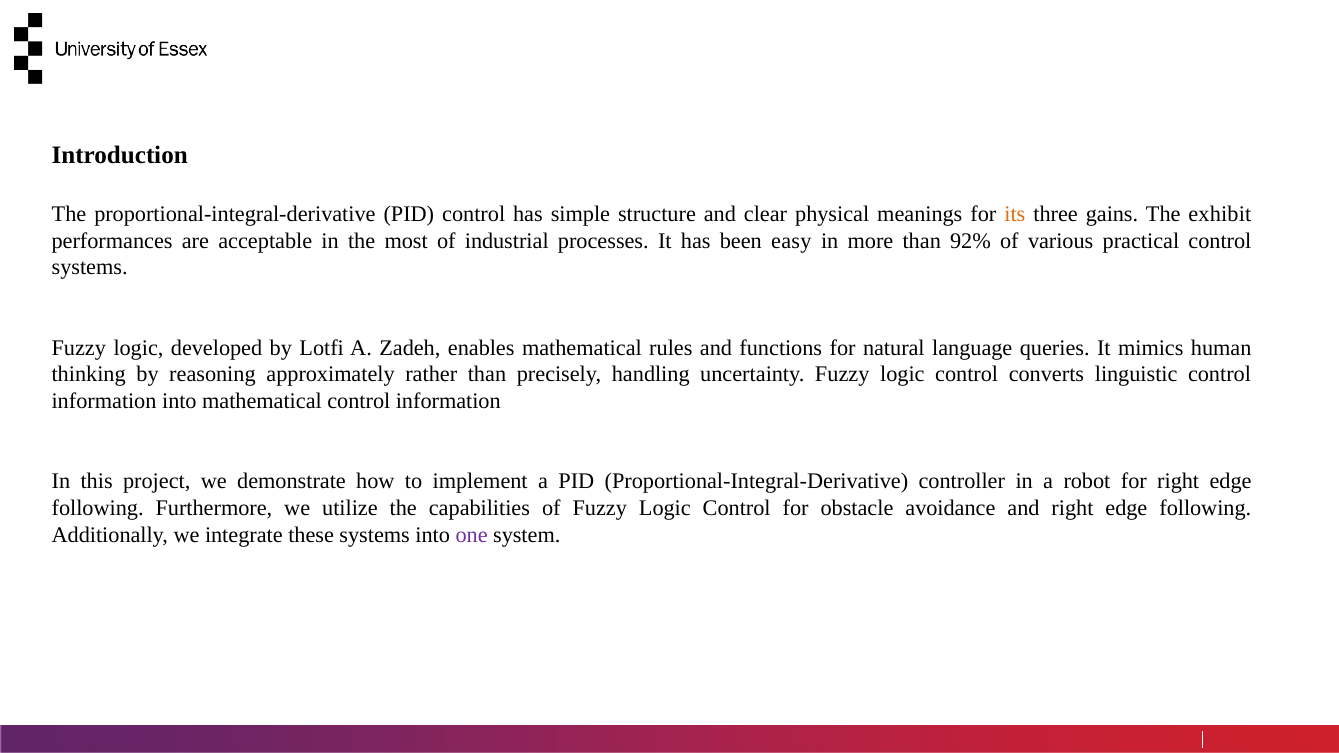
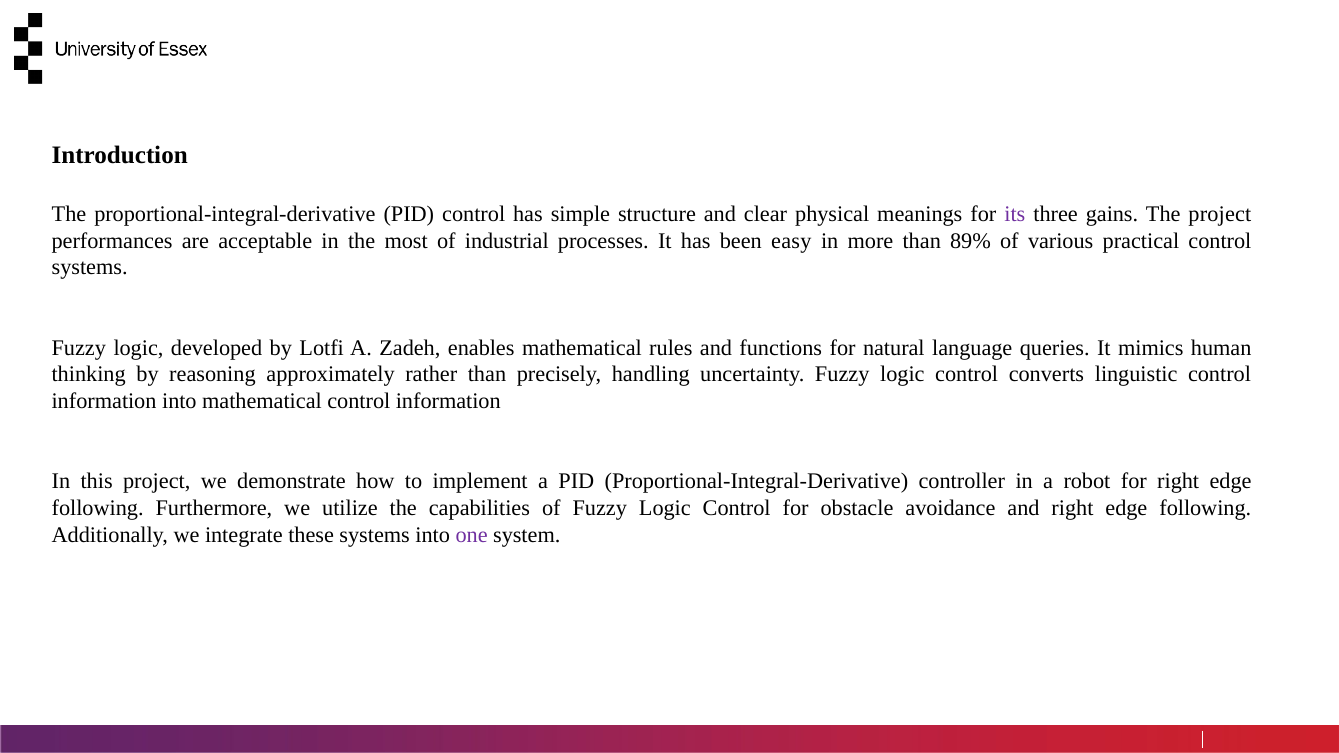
its colour: orange -> purple
The exhibit: exhibit -> project
92%: 92% -> 89%
